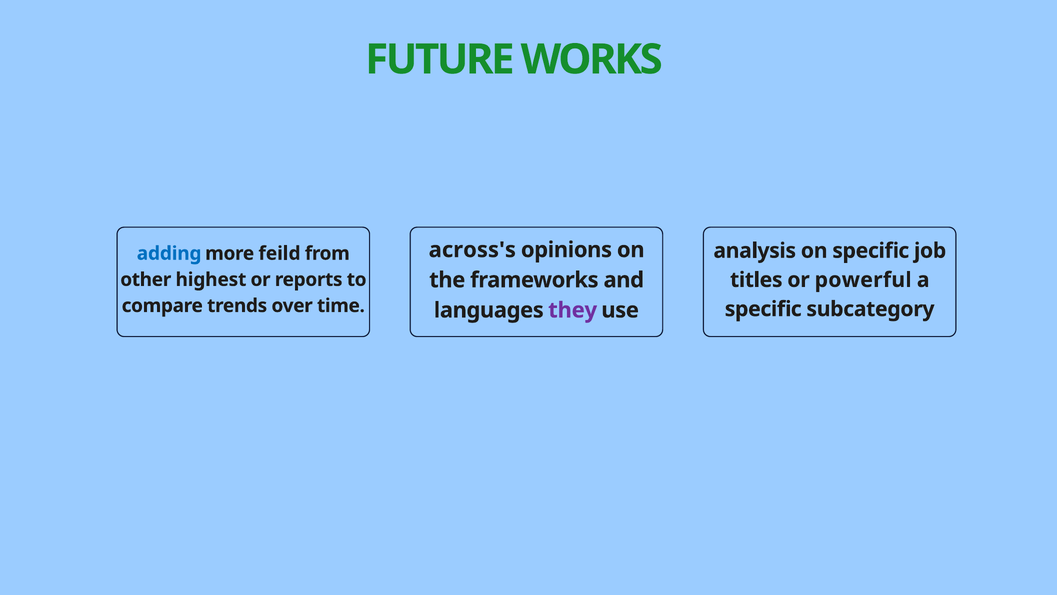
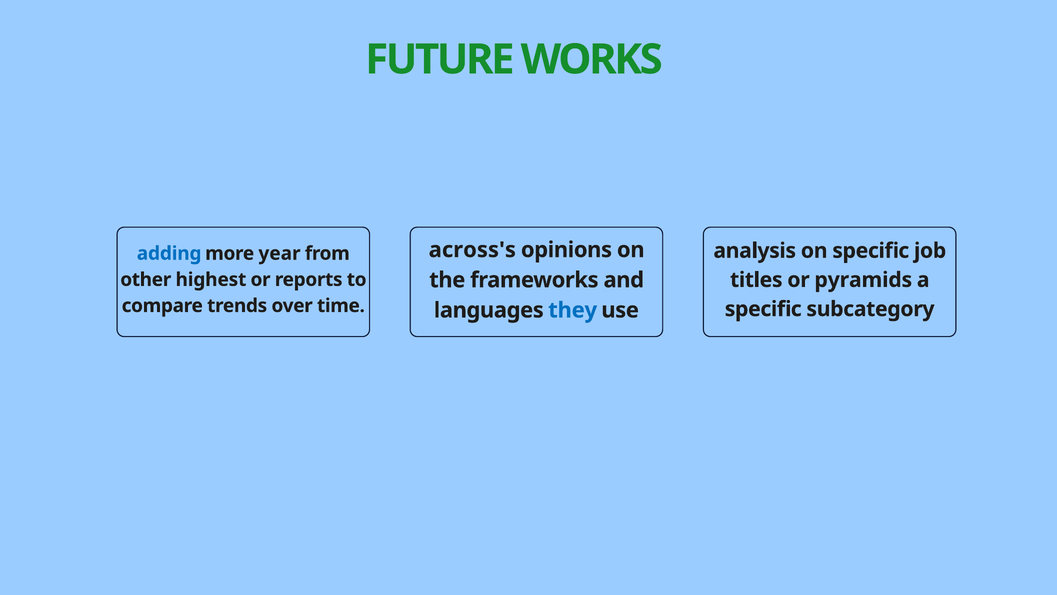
feild: feild -> year
powerful: powerful -> pyramids
they colour: purple -> blue
